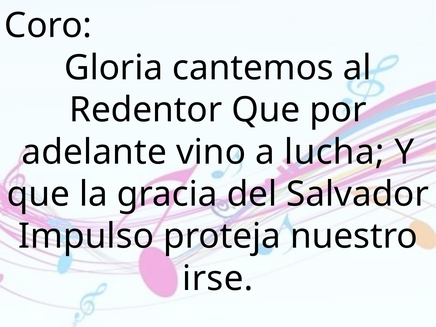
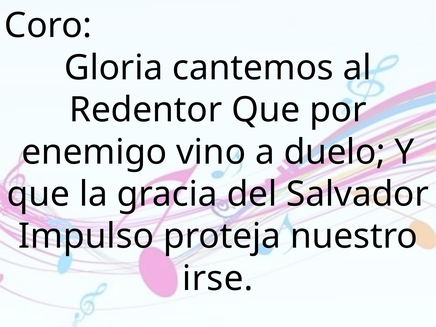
adelante: adelante -> enemigo
lucha: lucha -> duelo
